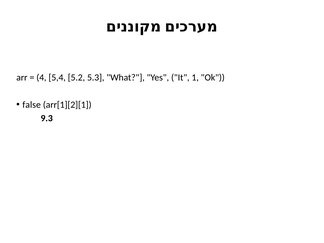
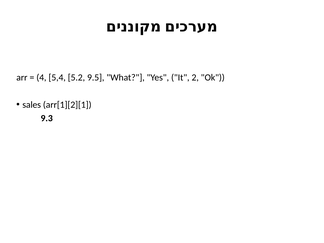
5.3: 5.3 -> 9.5
1: 1 -> 2
false: false -> sales
